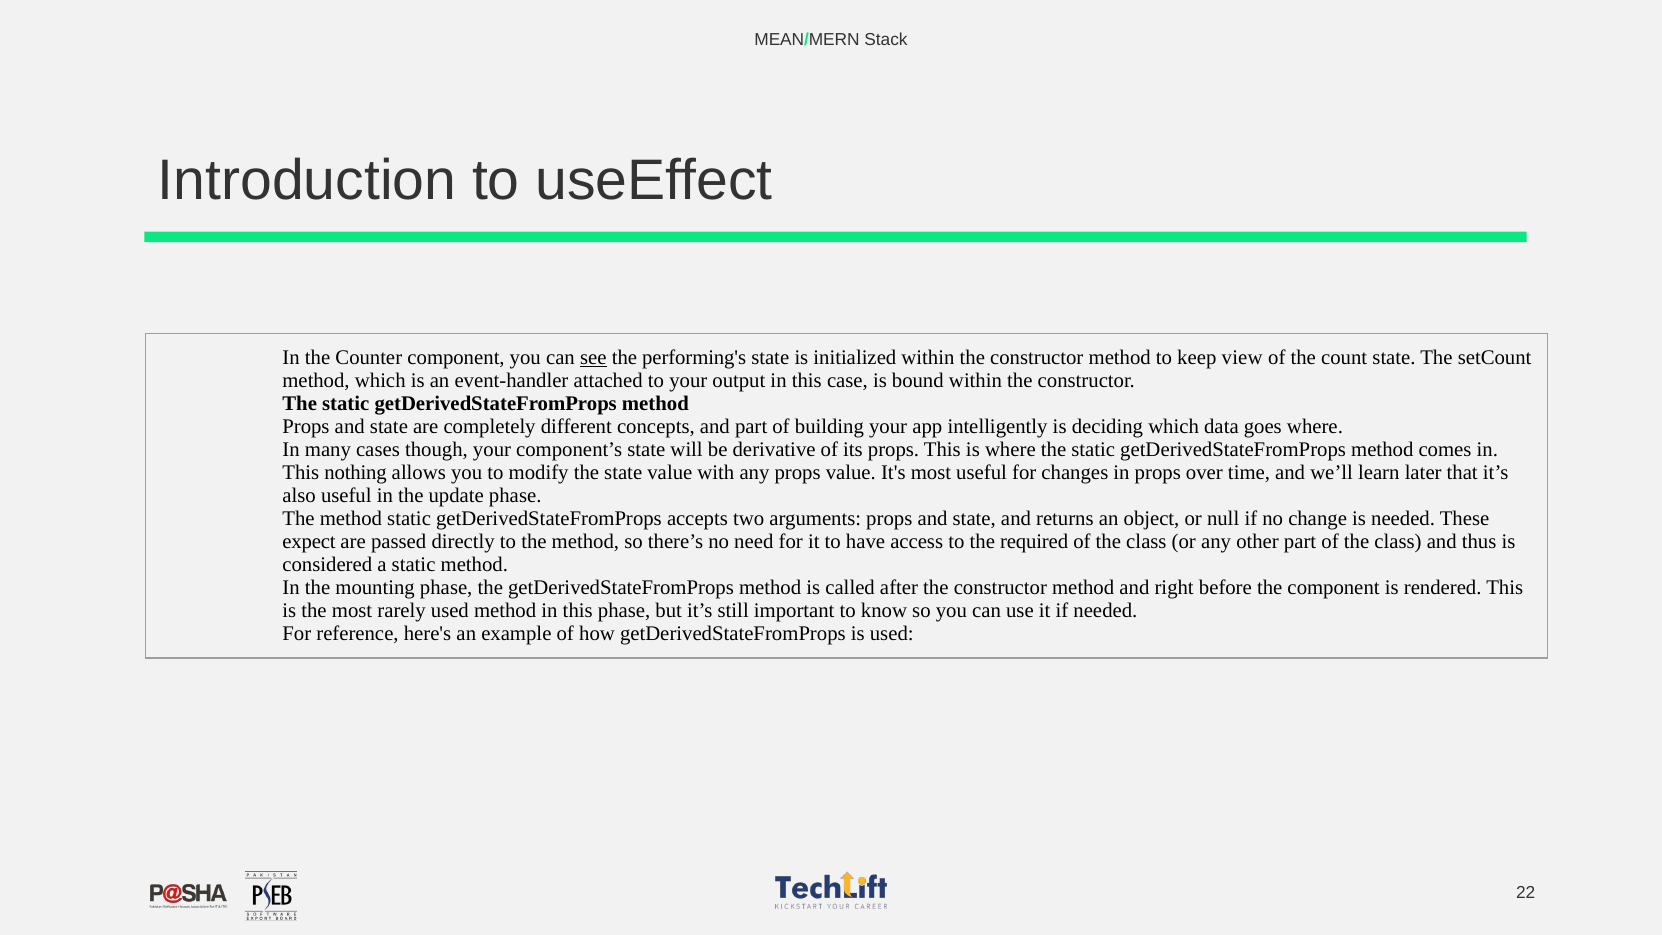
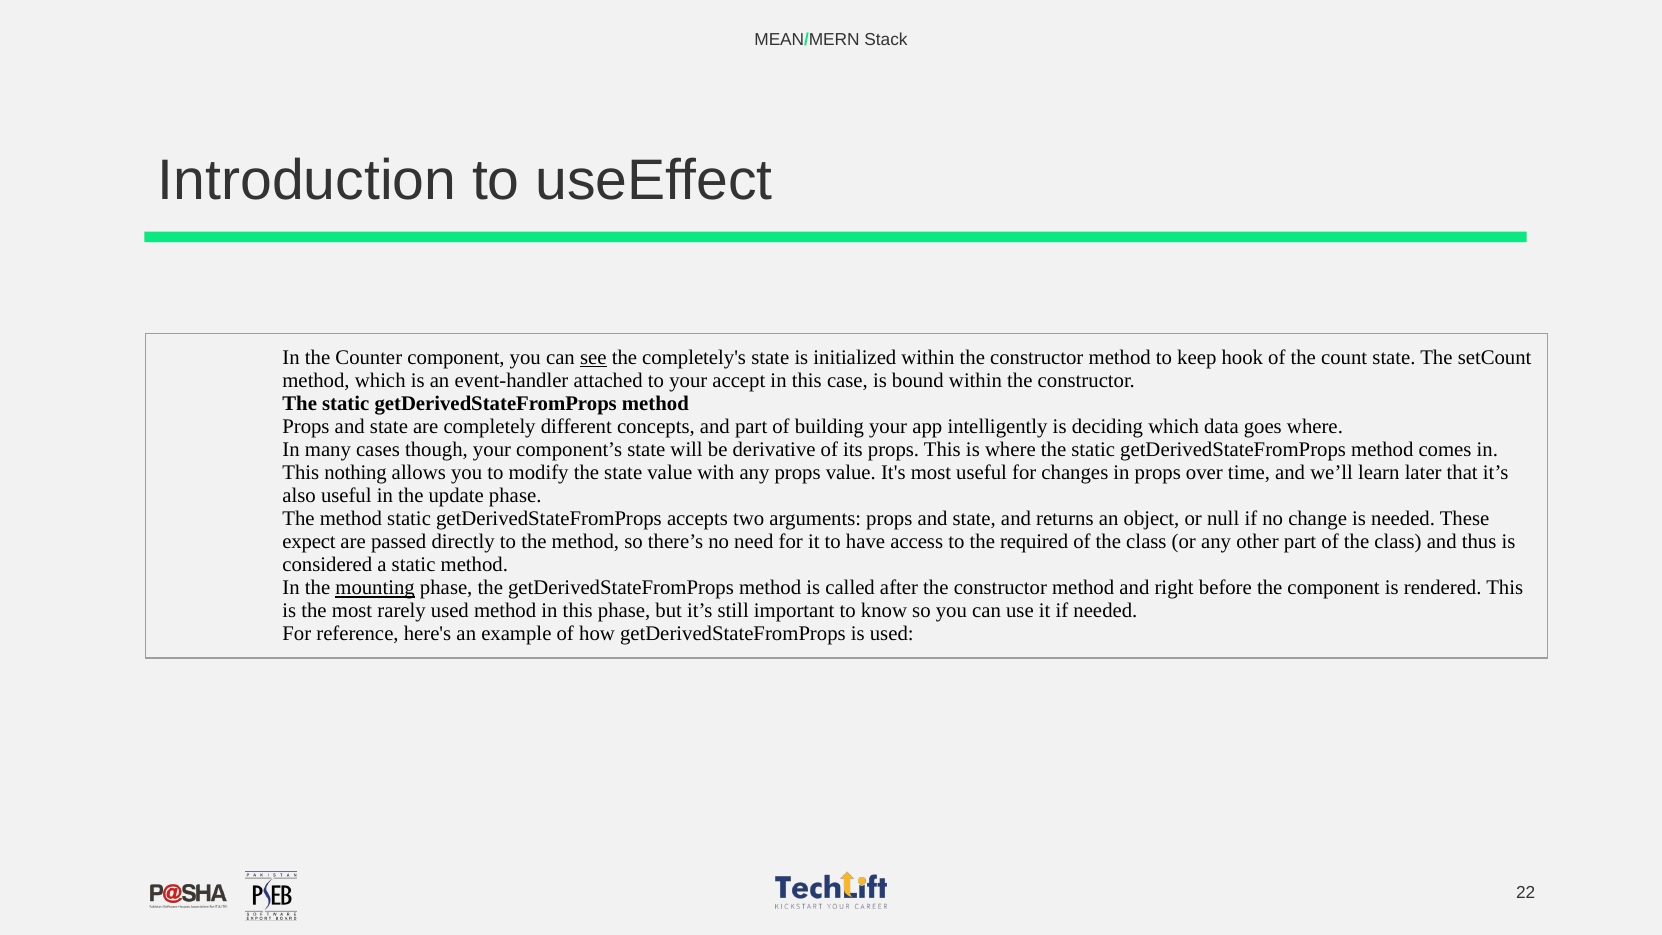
performing's: performing's -> completely's
view: view -> hook
output: output -> accept
mounting underline: none -> present
